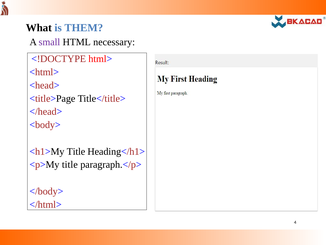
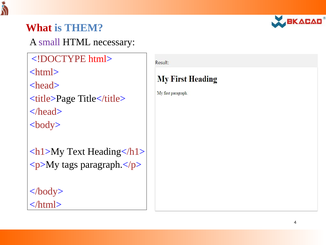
What colour: black -> red
<h1>My Title: Title -> Text
<p>My title: title -> tags
